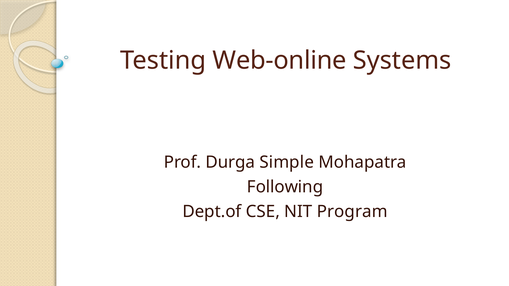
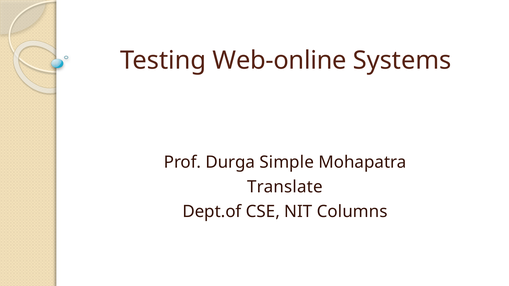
Following: Following -> Translate
Program: Program -> Columns
